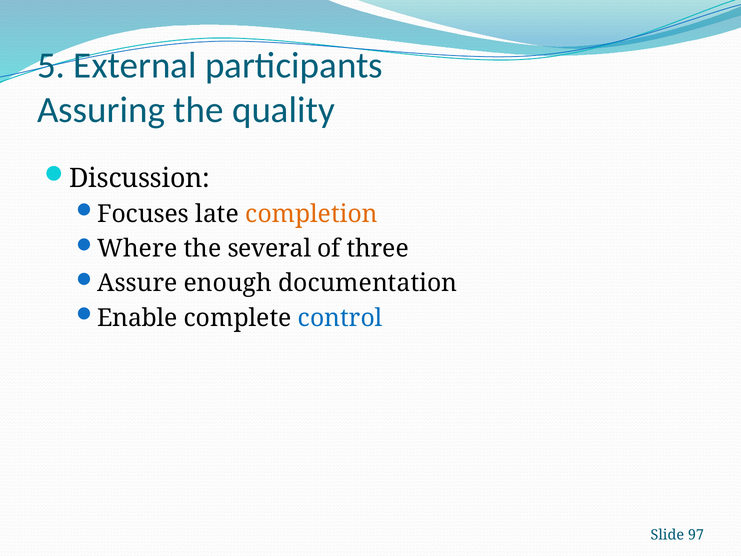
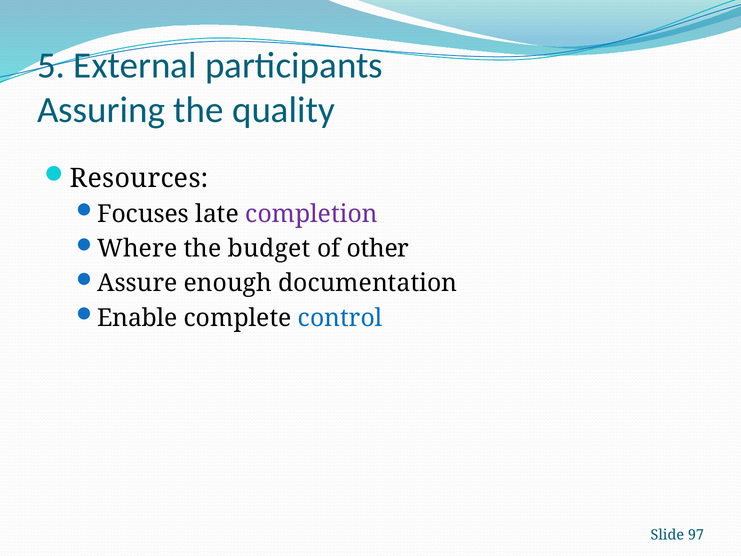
Discussion: Discussion -> Resources
completion colour: orange -> purple
several: several -> budget
three: three -> other
